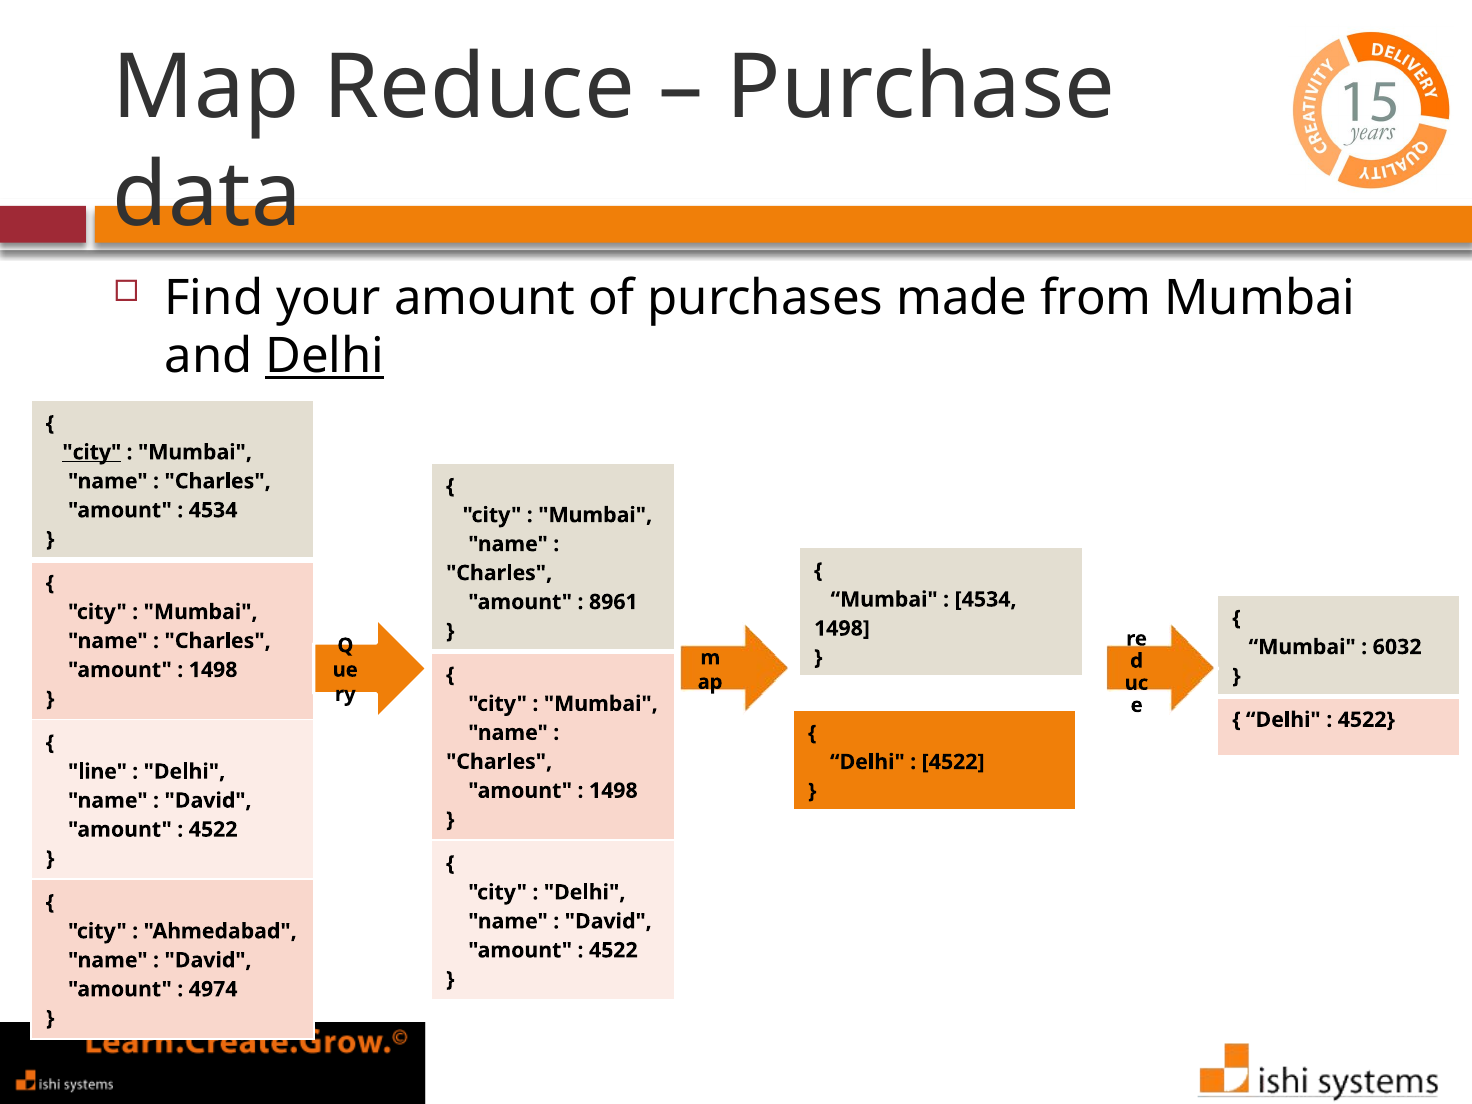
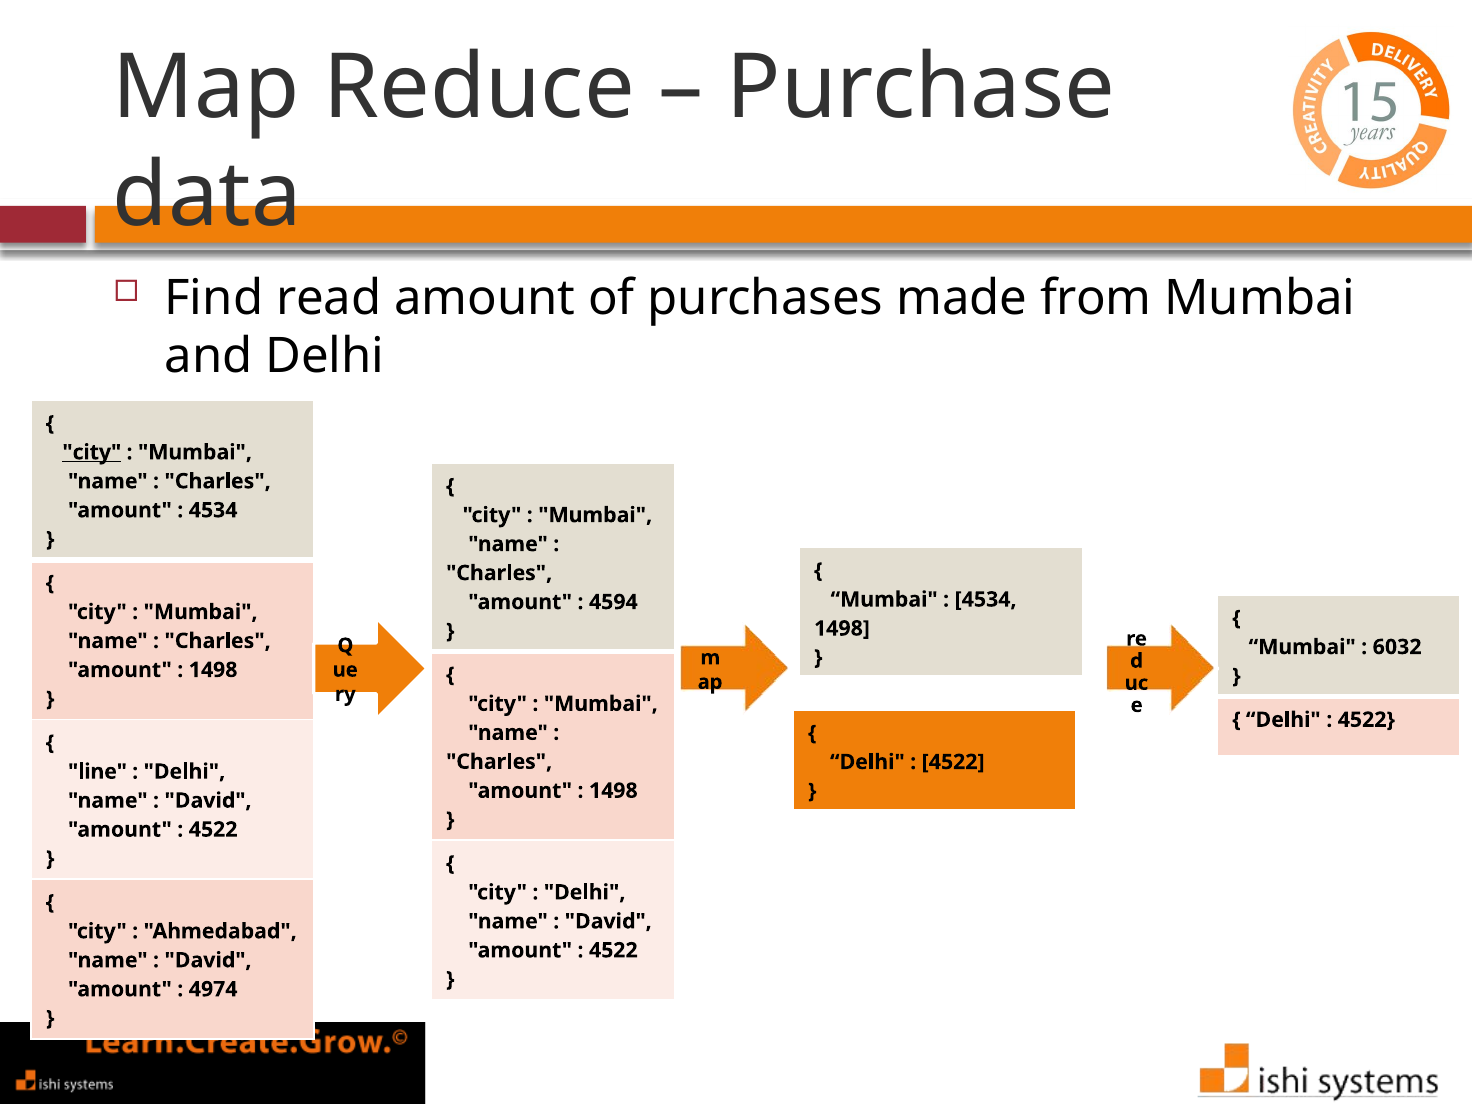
your: your -> read
Delhi at (325, 357) underline: present -> none
8961: 8961 -> 4594
